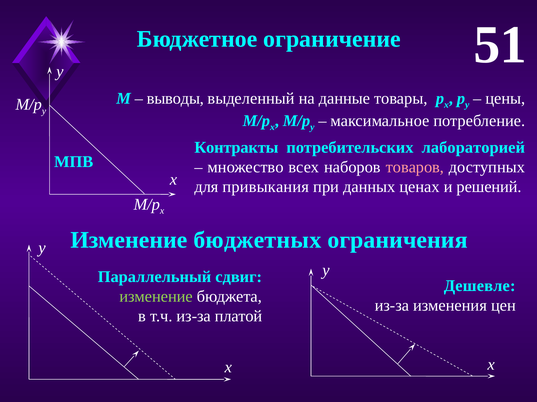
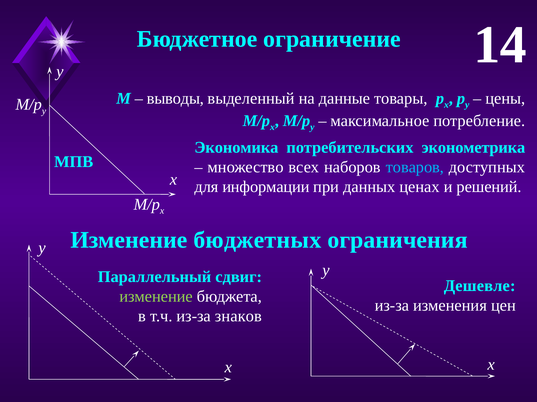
51: 51 -> 14
Контракты: Контракты -> Экономика
лабораторией: лабораторией -> эконометрика
товаров colour: pink -> light blue
привыкания: привыкания -> информации
платой: платой -> знаков
